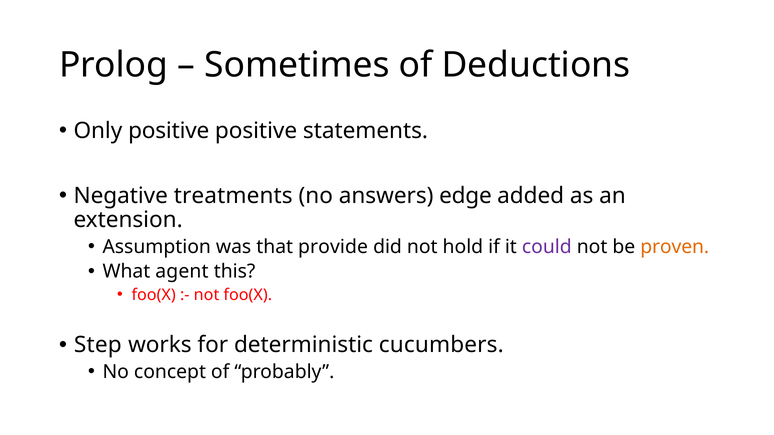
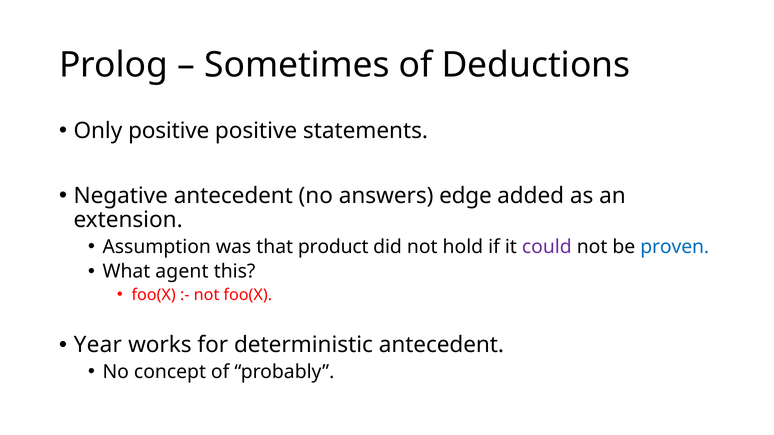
Negative treatments: treatments -> antecedent
provide: provide -> product
proven colour: orange -> blue
Step: Step -> Year
deterministic cucumbers: cucumbers -> antecedent
